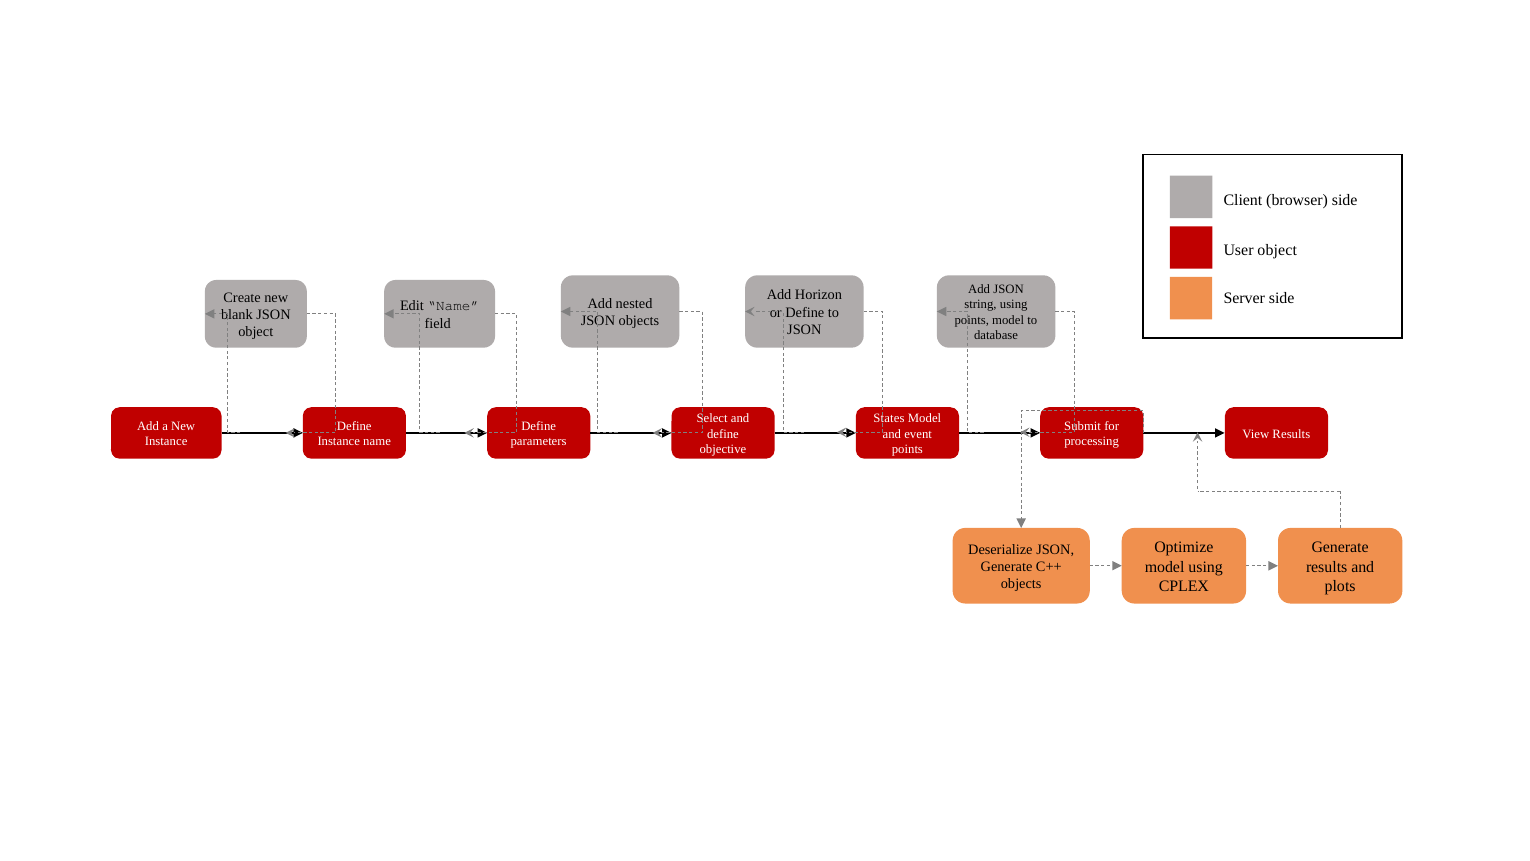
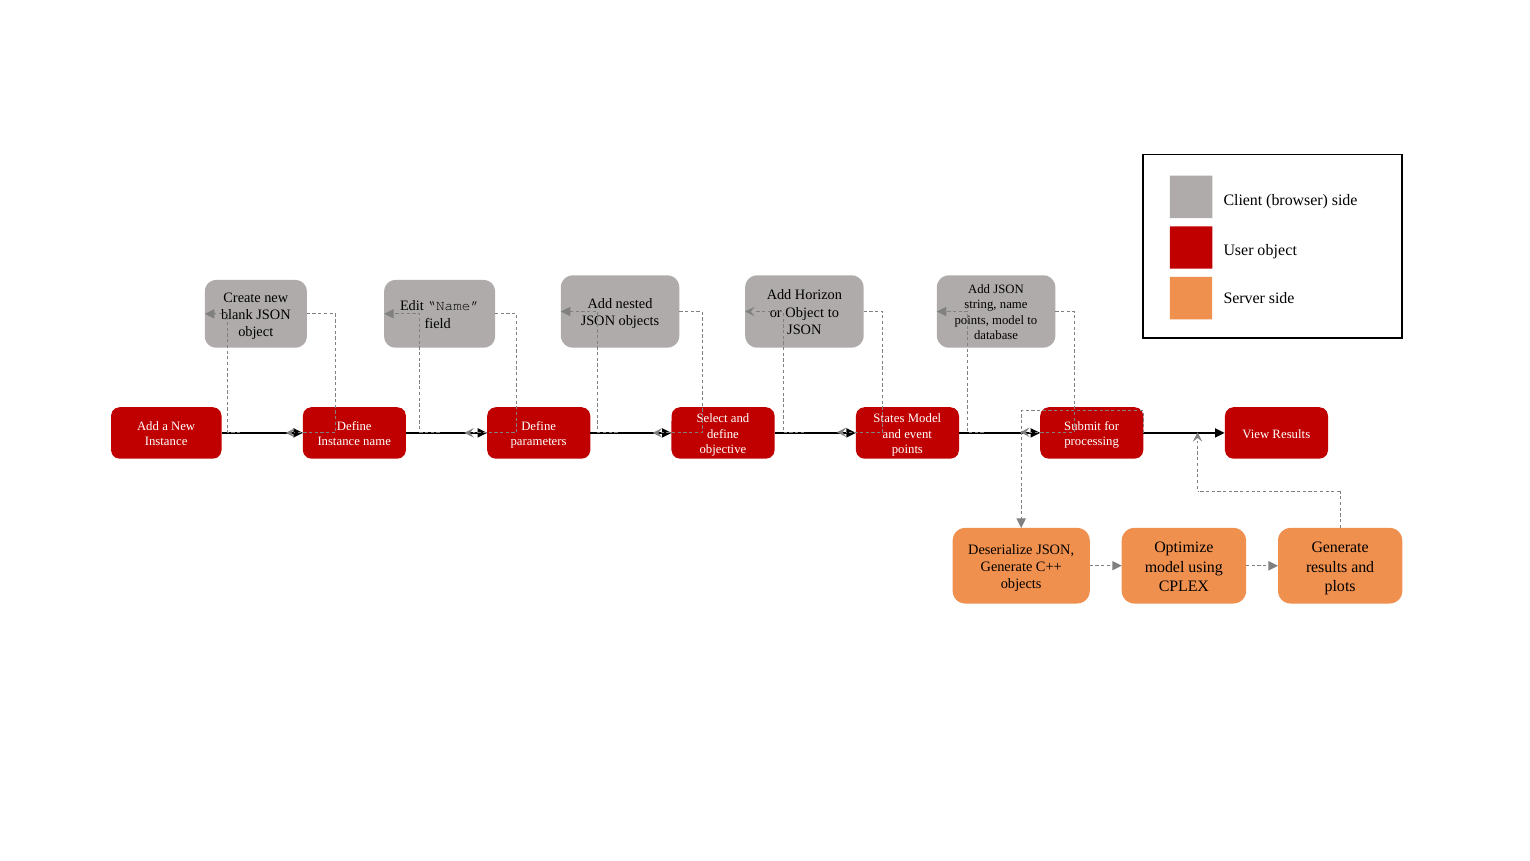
string using: using -> name
or Define: Define -> Object
